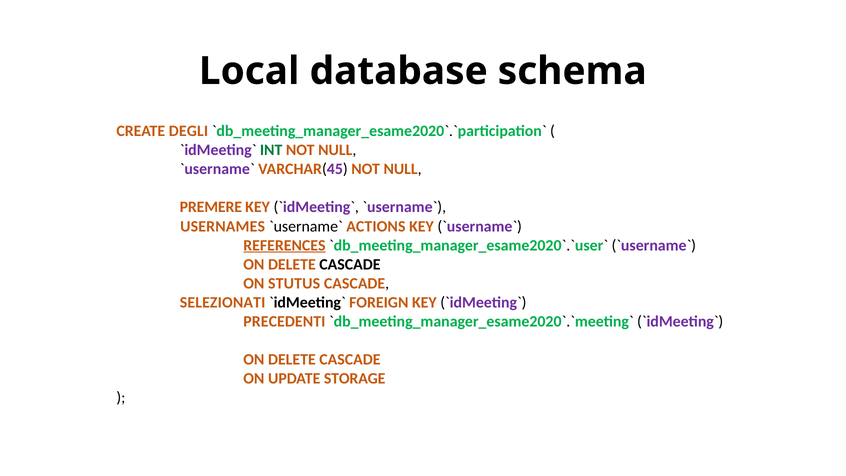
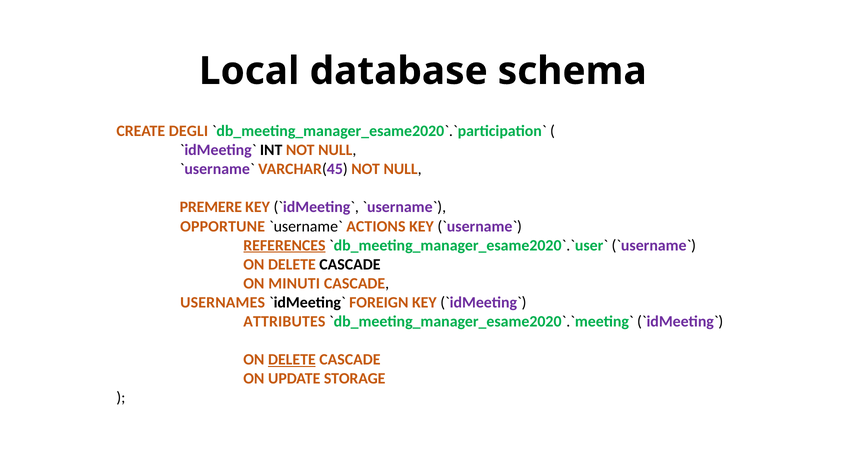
INT colour: green -> black
USERNAMES: USERNAMES -> OPPORTUNE
STUTUS: STUTUS -> MINUTI
SELEZIONATI: SELEZIONATI -> USERNAMES
PRECEDENTI: PRECEDENTI -> ATTRIBUTES
DELETE at (292, 359) underline: none -> present
